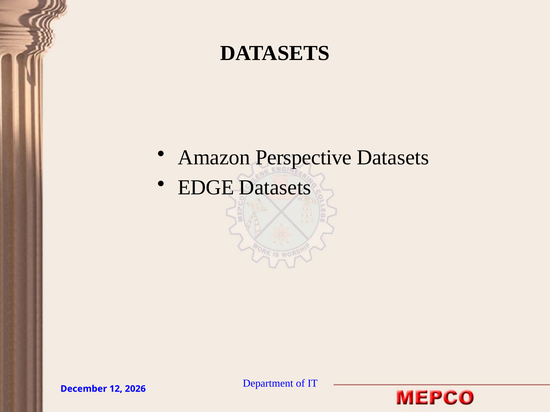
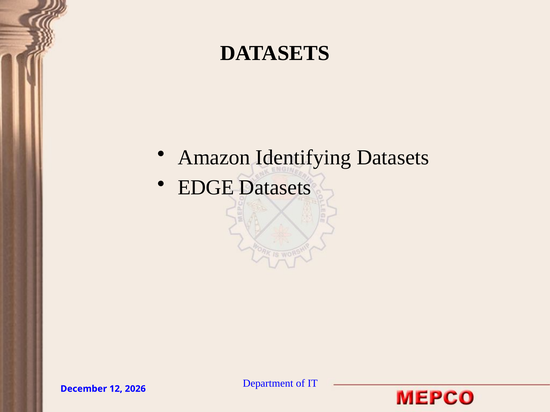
Perspective: Perspective -> Identifying
